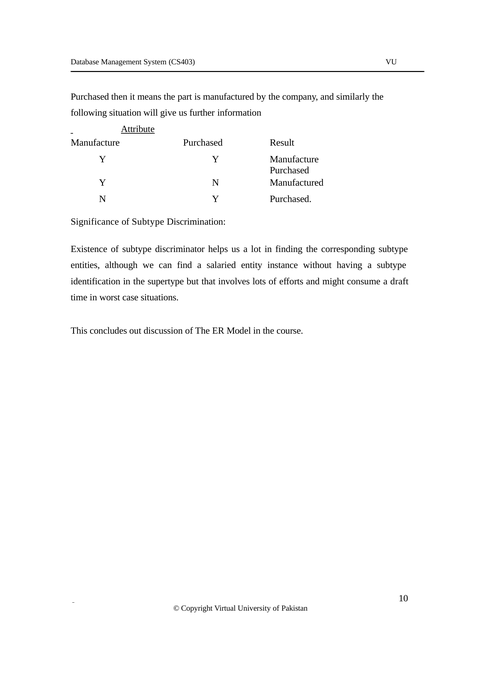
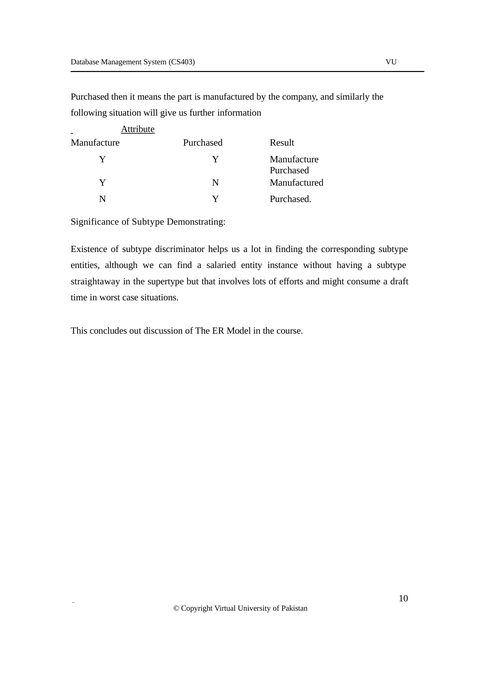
Discrimination: Discrimination -> Demonstrating
identification: identification -> straightaway
